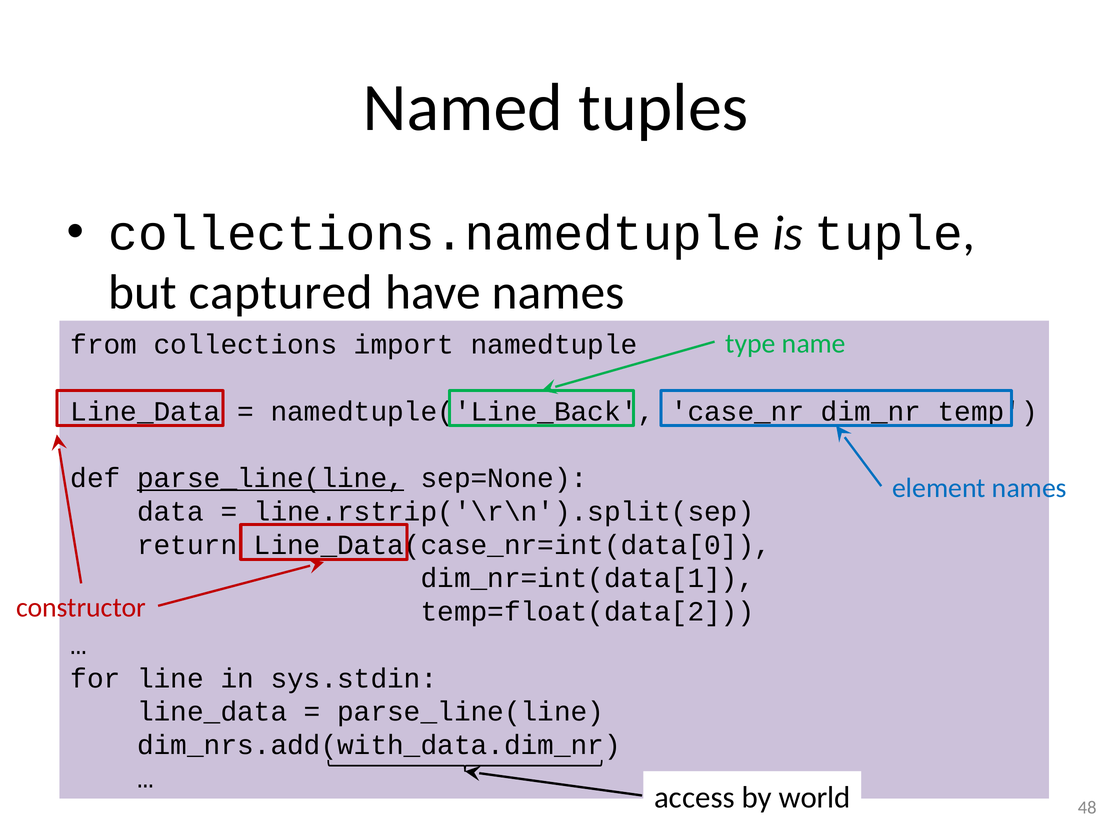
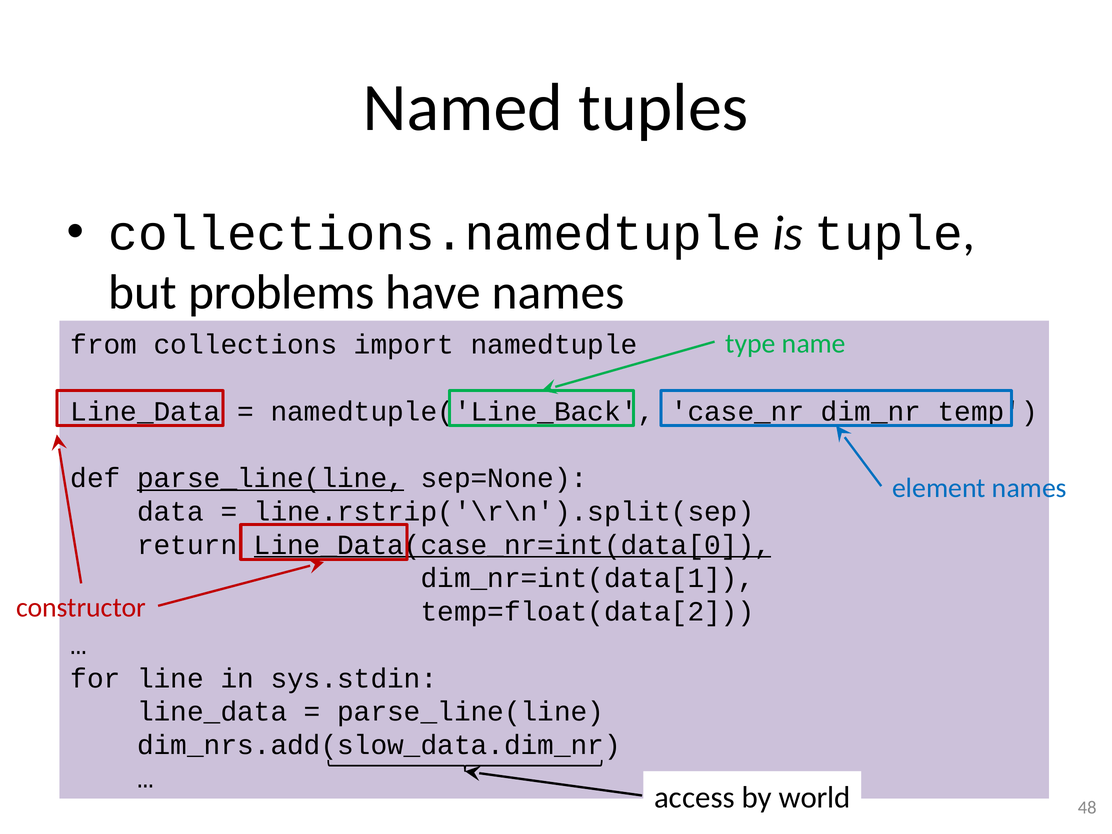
captured: captured -> problems
Line_Data(case_nr=int(data[0 underline: none -> present
dim_nrs.add(with_data.dim_nr: dim_nrs.add(with_data.dim_nr -> dim_nrs.add(slow_data.dim_nr
